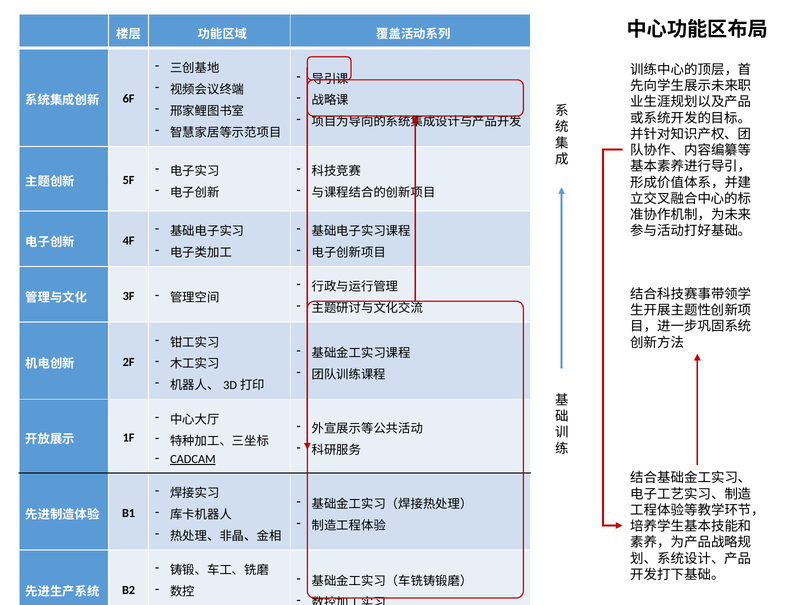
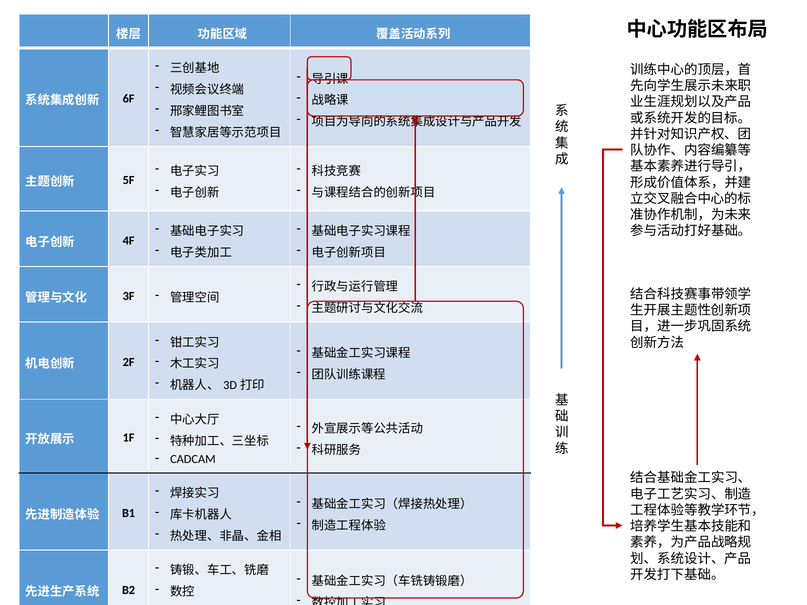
CADCAM underline: present -> none
